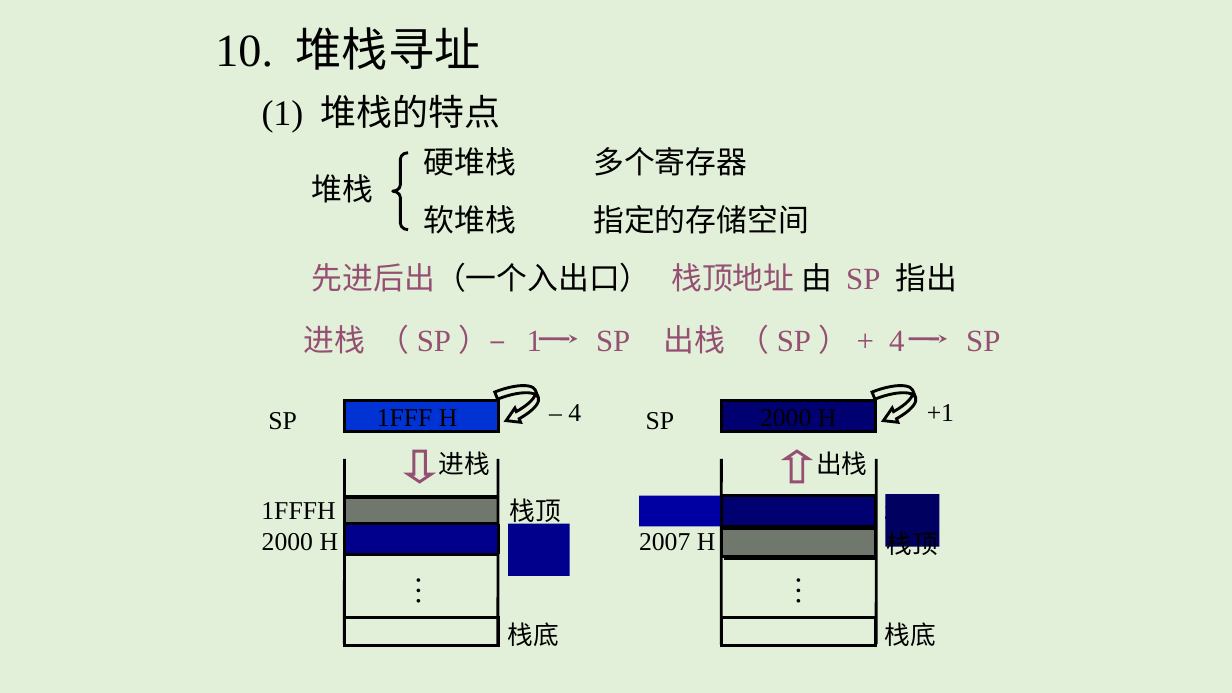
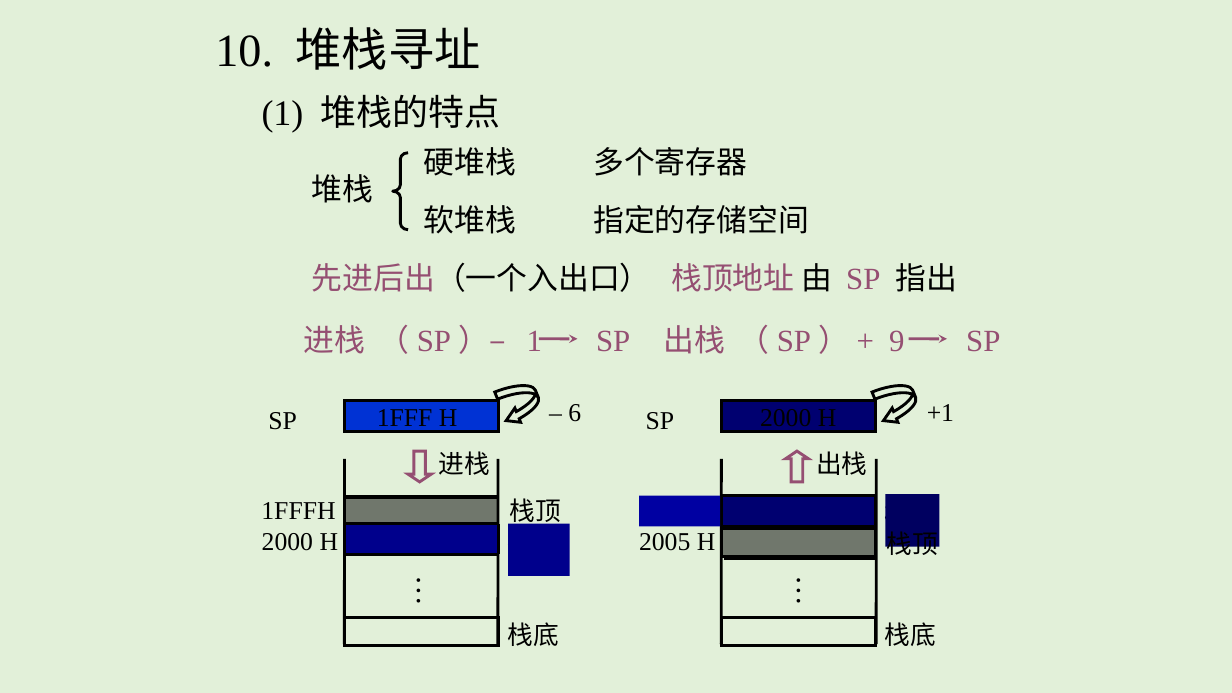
（SP）+ 4: 4 -> 9
4 at (575, 413): 4 -> 6
2007: 2007 -> 2005
